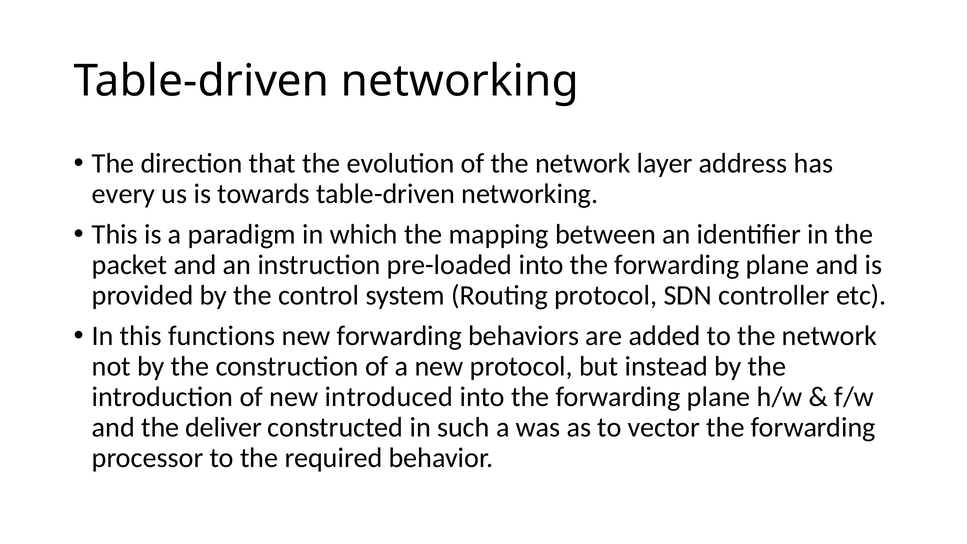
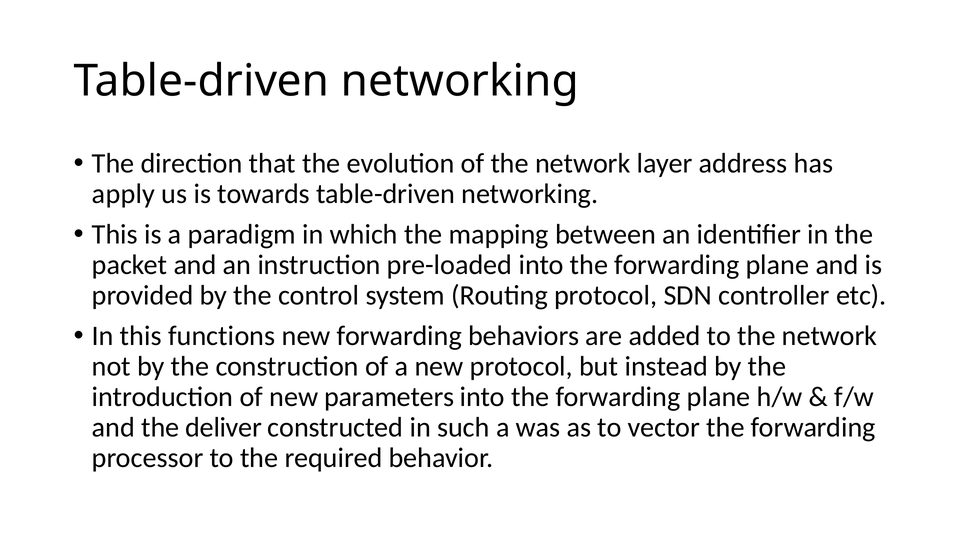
every: every -> apply
introduced: introduced -> parameters
